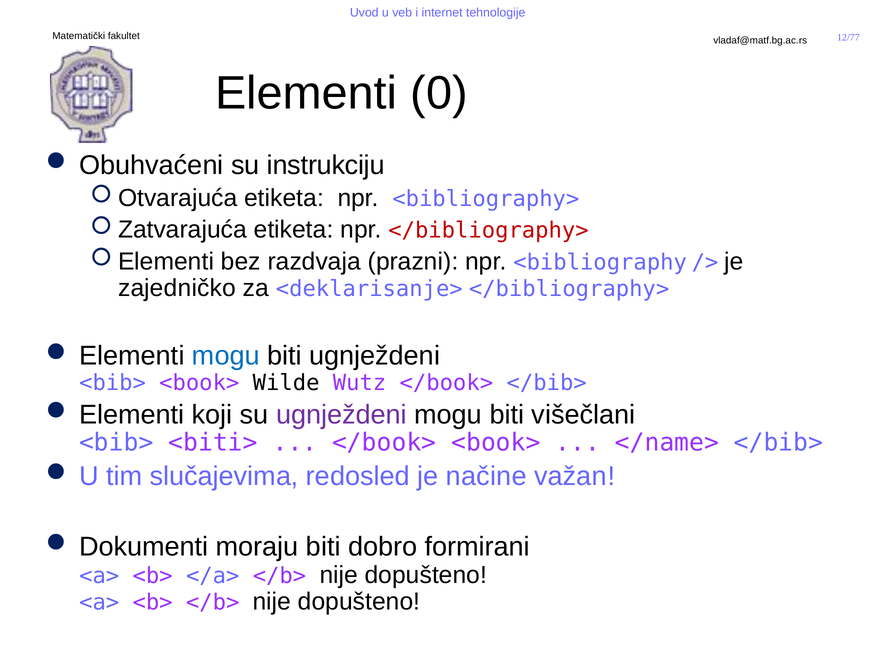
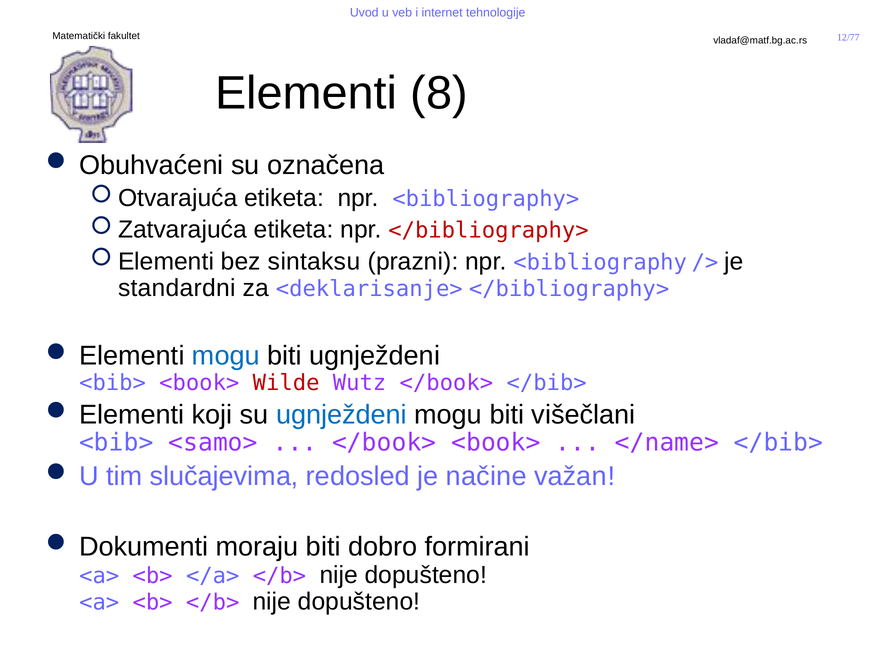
0: 0 -> 8
instrukciju: instrukciju -> označena
razdvaja: razdvaja -> sintaksu
zajedničko: zajedničko -> standardni
Wilde colour: black -> red
ugnježdeni at (341, 415) colour: purple -> blue
<biti>: <biti> -> <samo>
